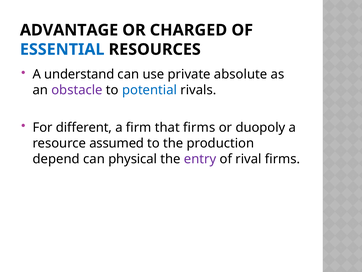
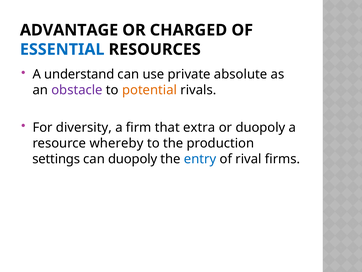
potential colour: blue -> orange
different: different -> diversity
that firms: firms -> extra
assumed: assumed -> whereby
depend: depend -> settings
can physical: physical -> duopoly
entry colour: purple -> blue
